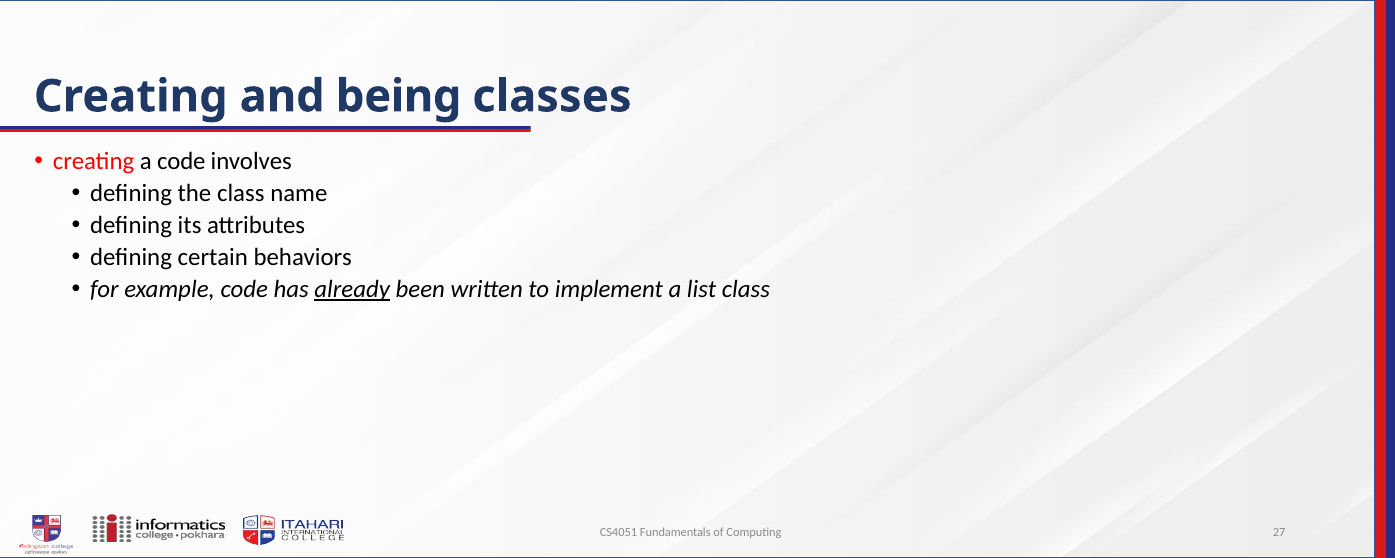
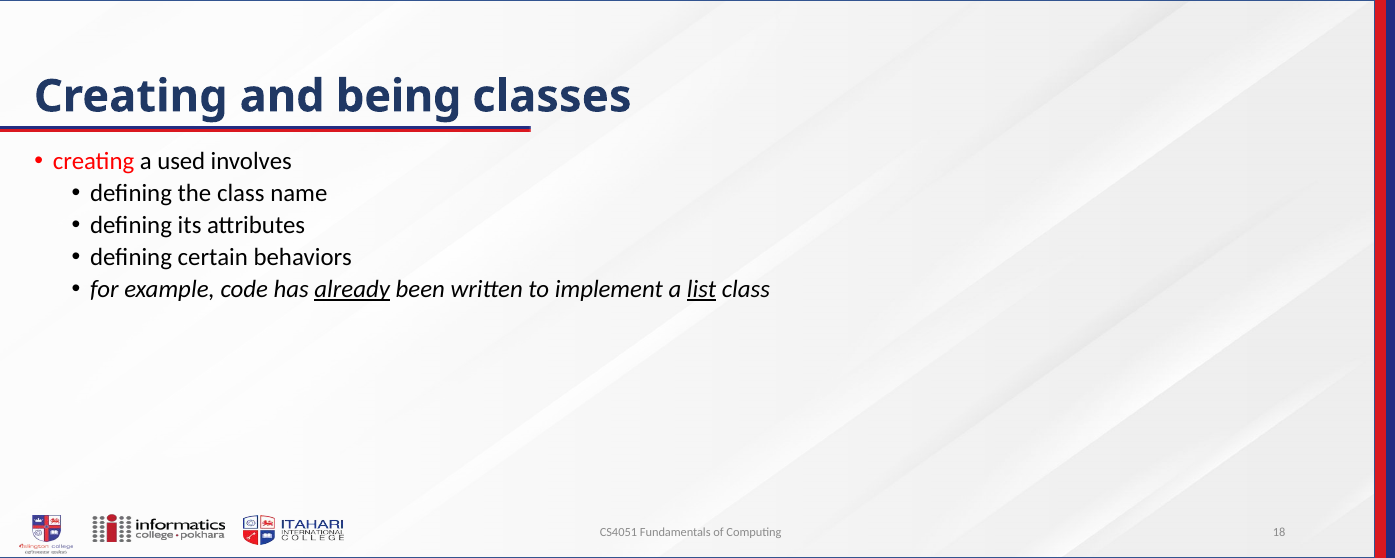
a code: code -> used
list underline: none -> present
27: 27 -> 18
